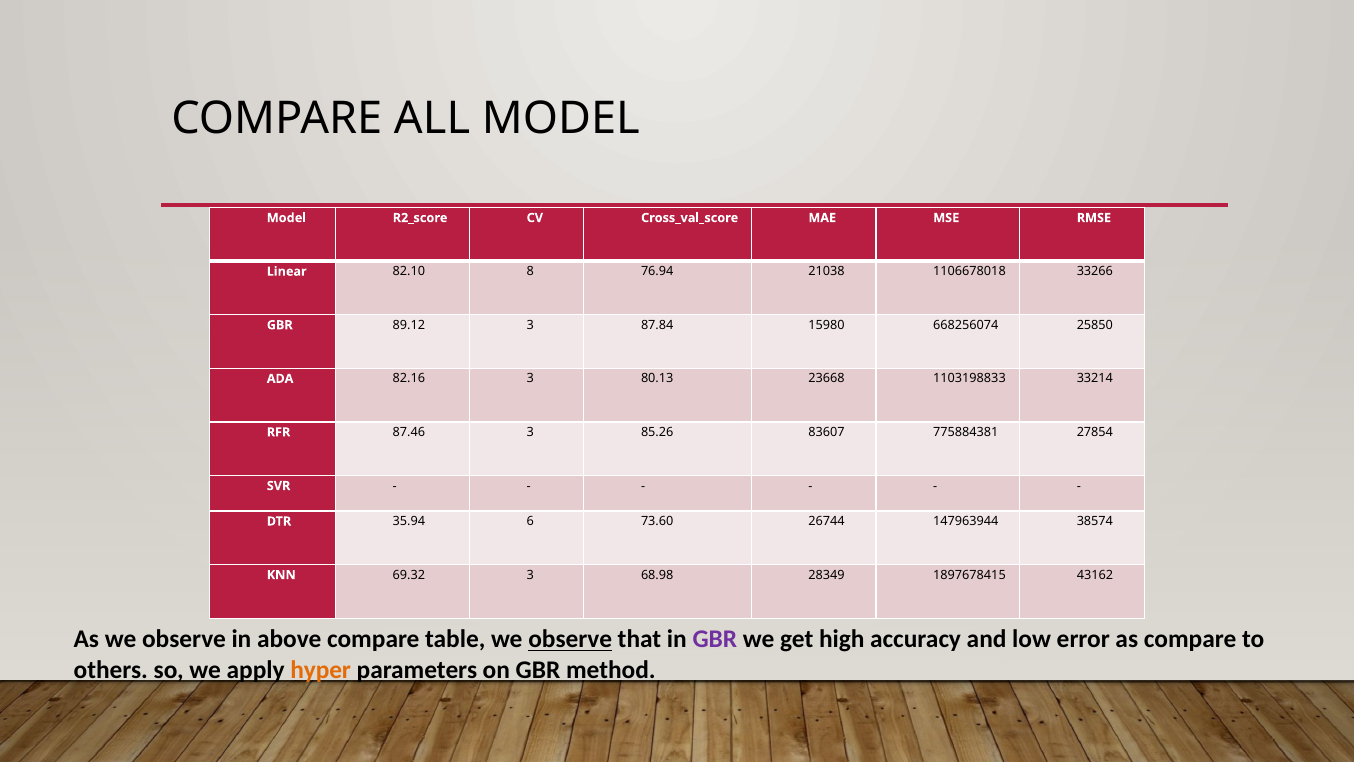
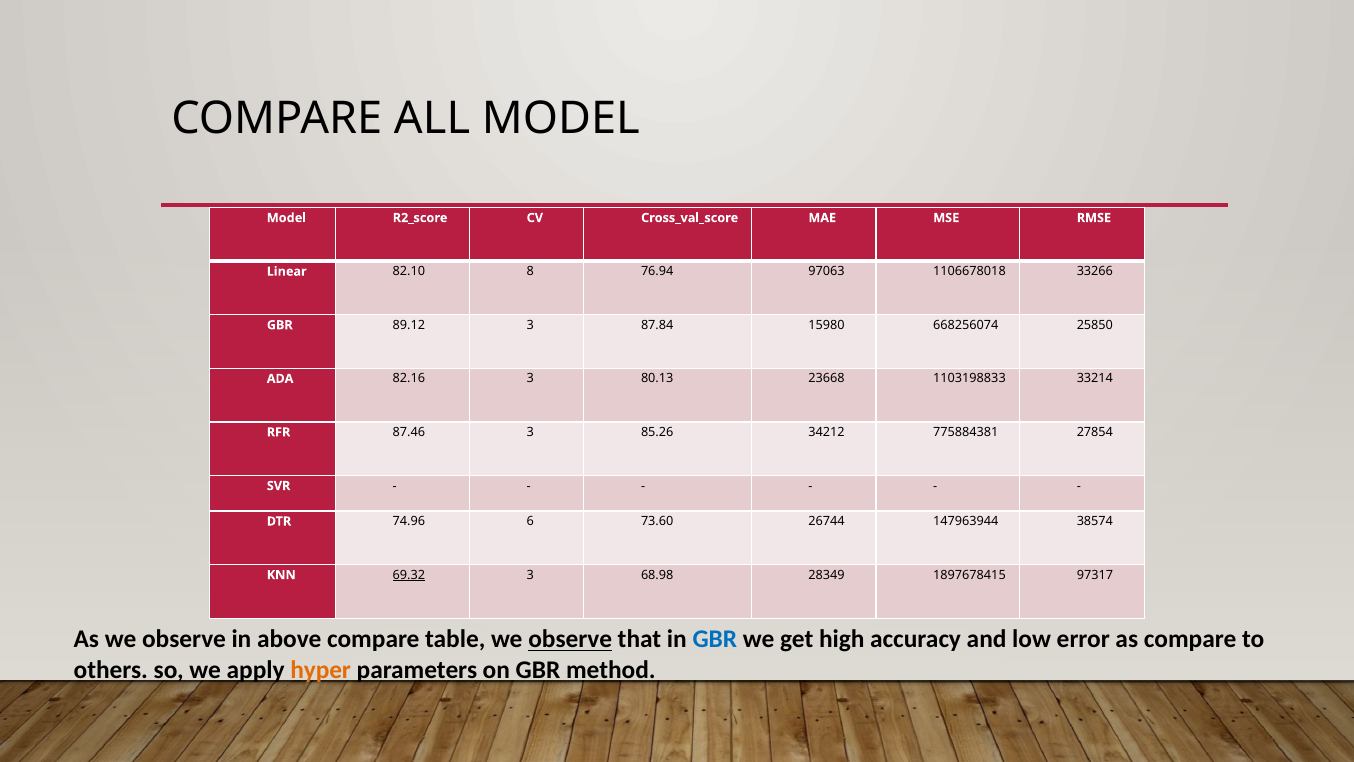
21038: 21038 -> 97063
83607: 83607 -> 34212
35.94: 35.94 -> 74.96
69.32 underline: none -> present
43162: 43162 -> 97317
GBR at (715, 639) colour: purple -> blue
